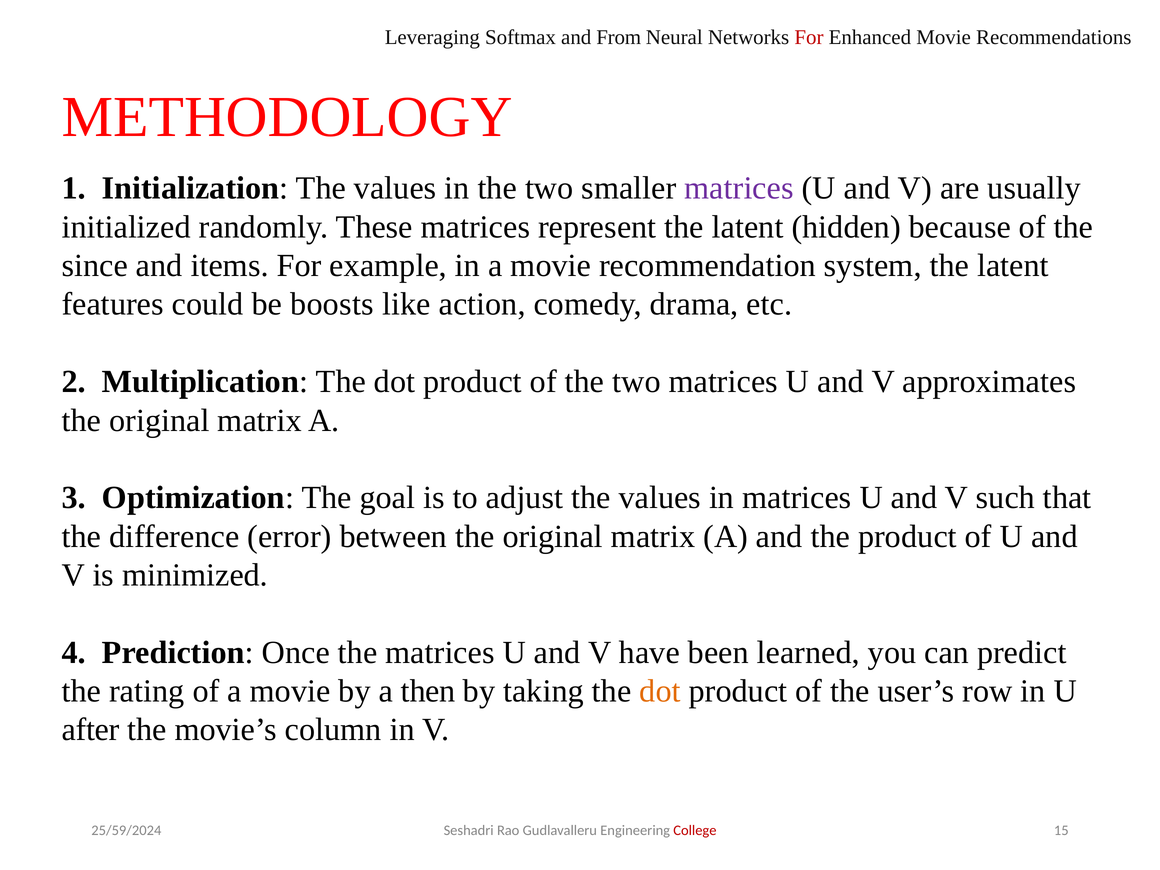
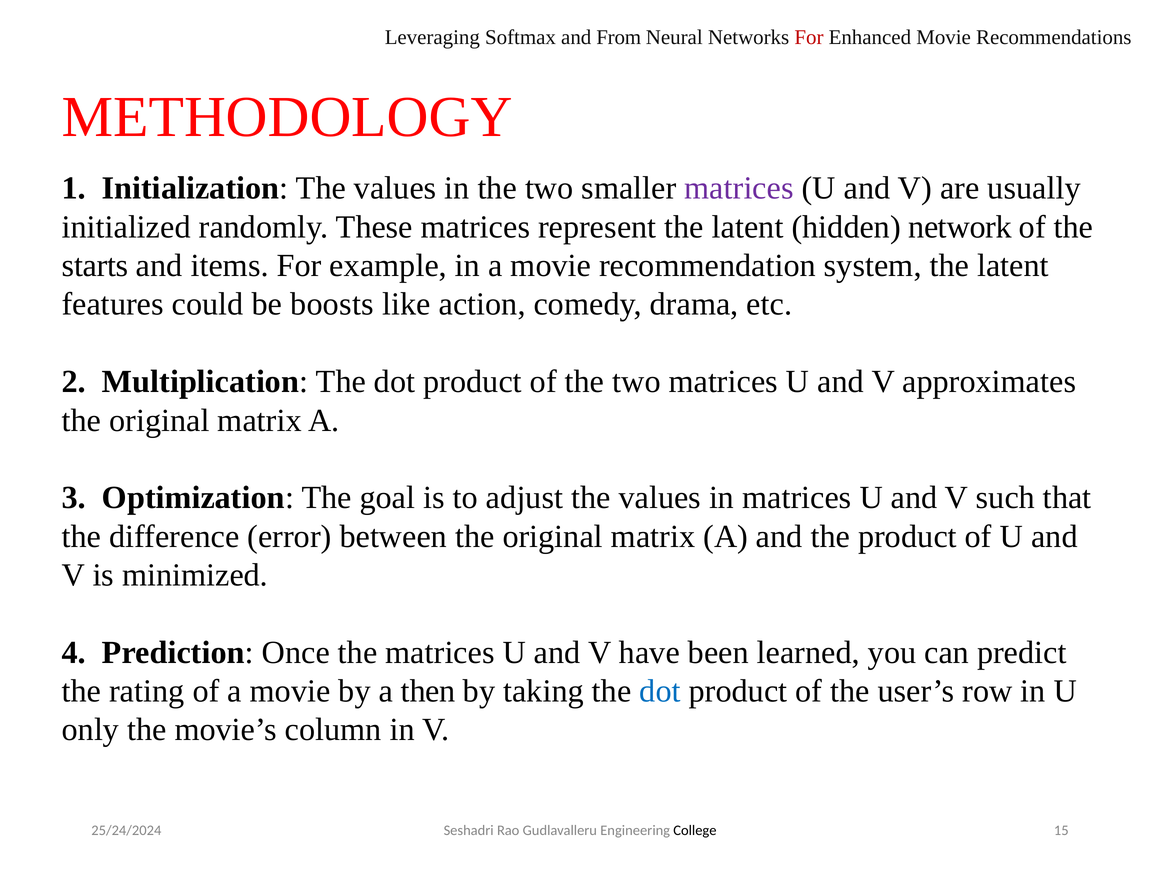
because: because -> network
since: since -> starts
dot at (660, 691) colour: orange -> blue
after: after -> only
25/59/2024: 25/59/2024 -> 25/24/2024
College colour: red -> black
